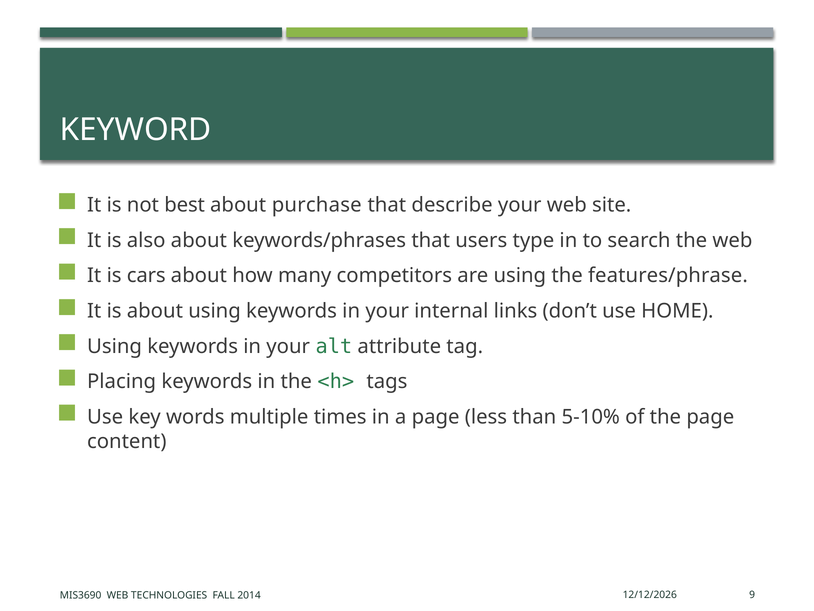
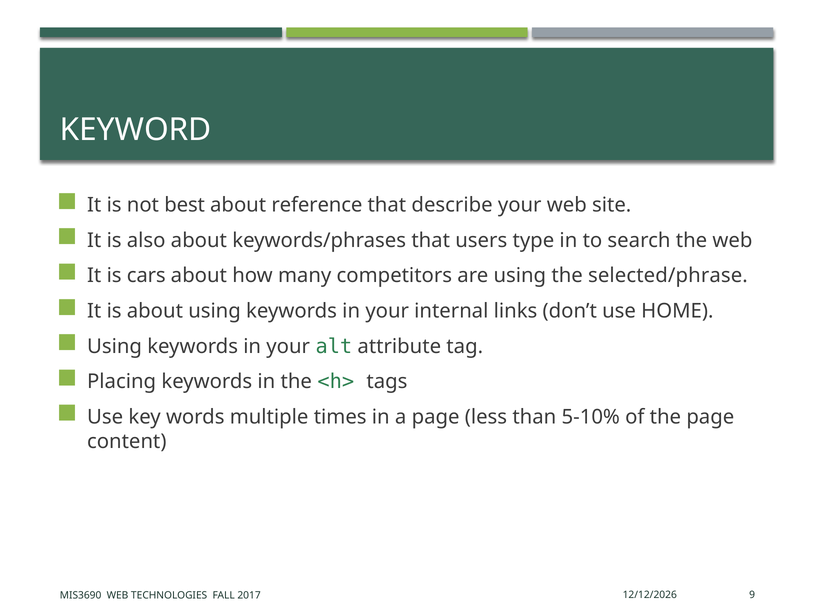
purchase: purchase -> reference
features/phrase: features/phrase -> selected/phrase
2014: 2014 -> 2017
